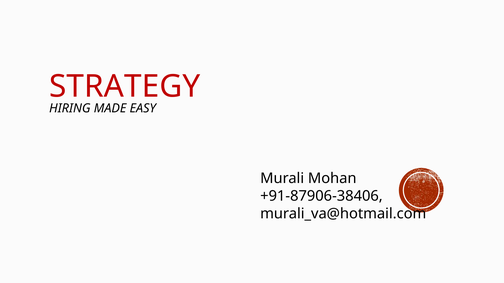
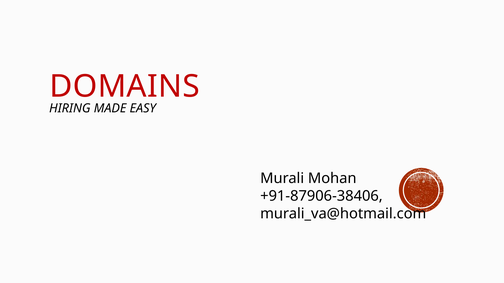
STRATEGY: STRATEGY -> DOMAINS
